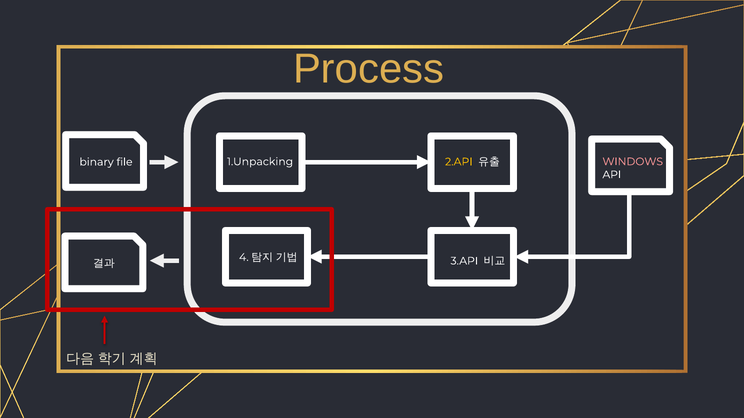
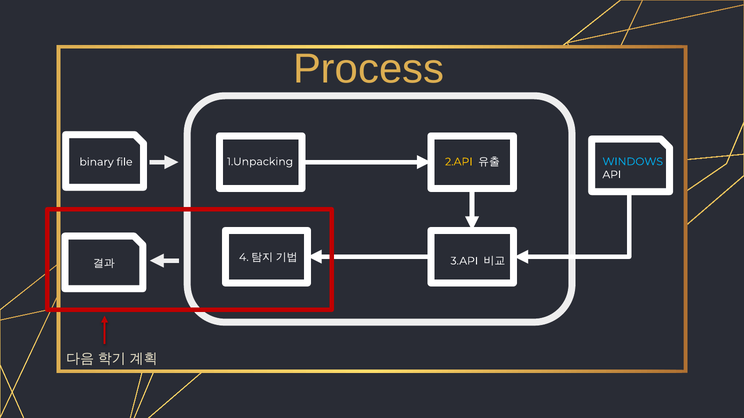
WINDOWS colour: pink -> light blue
